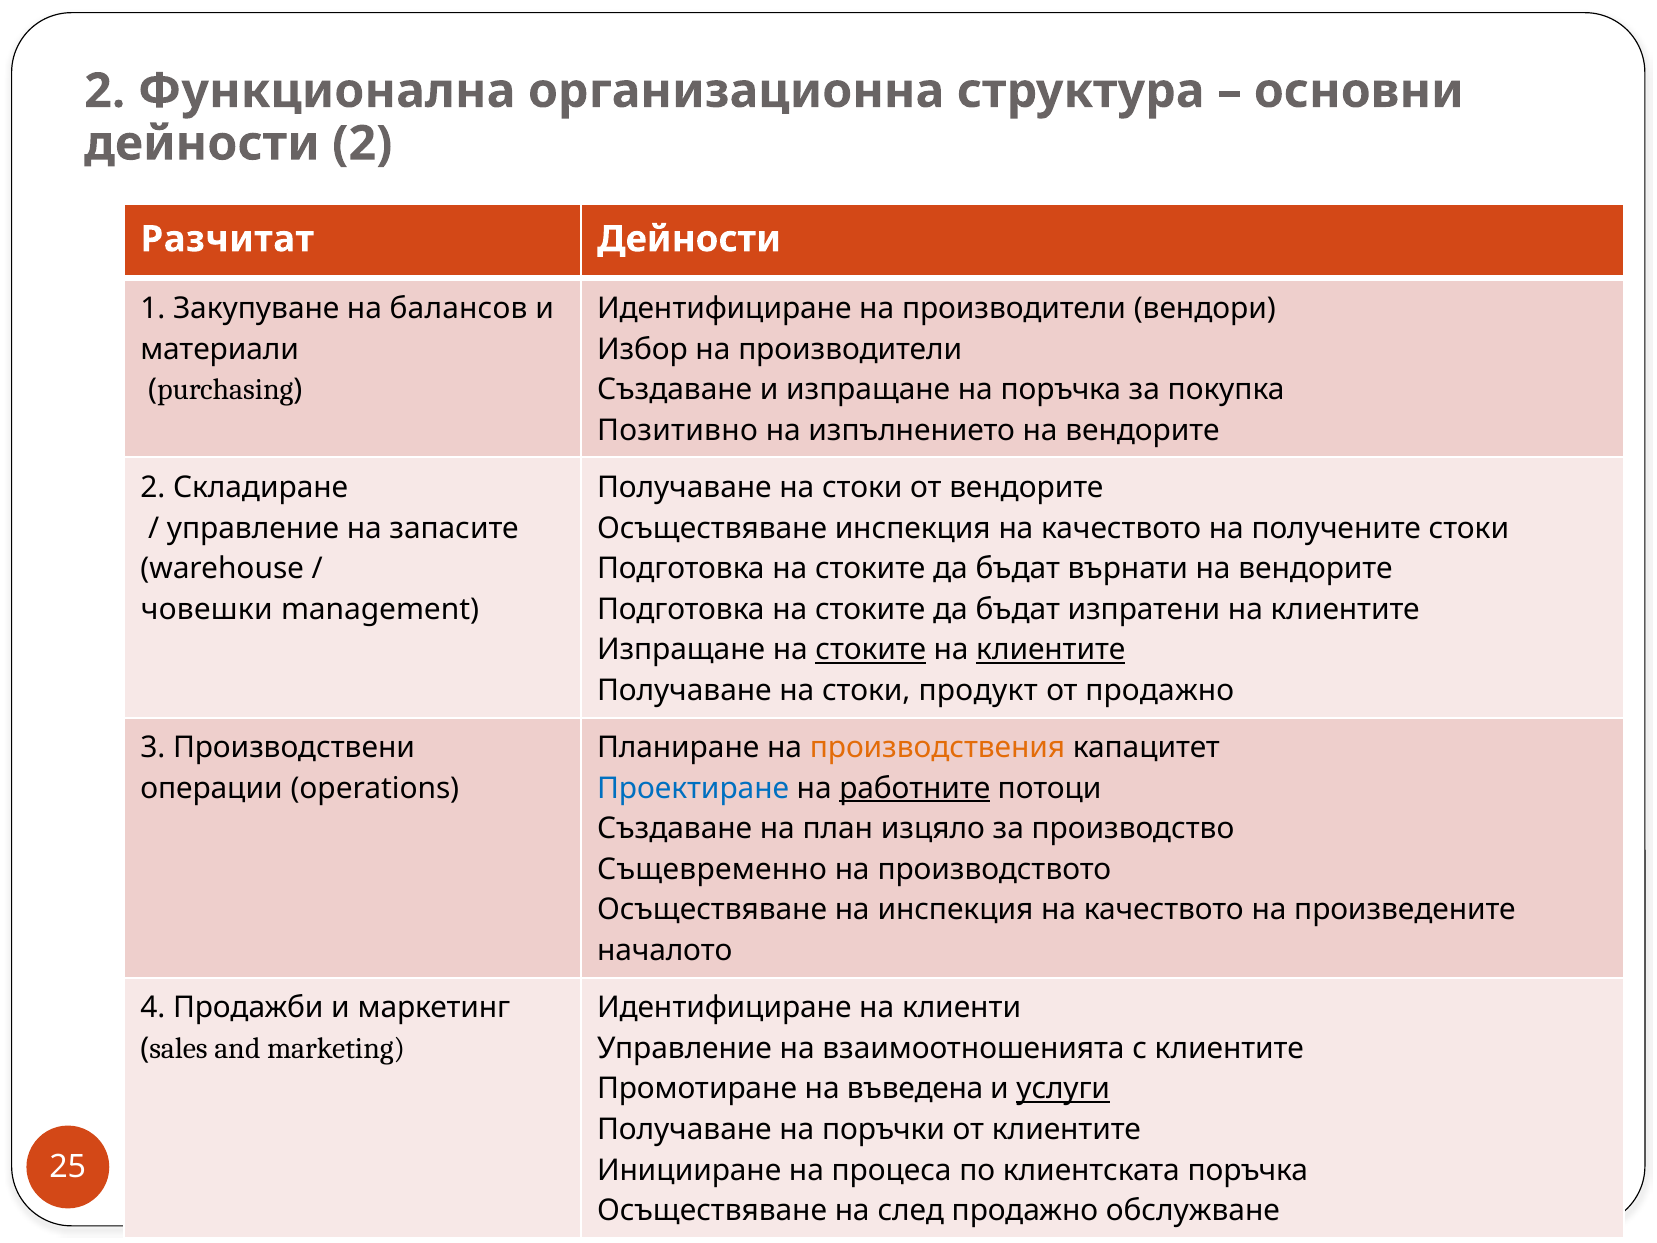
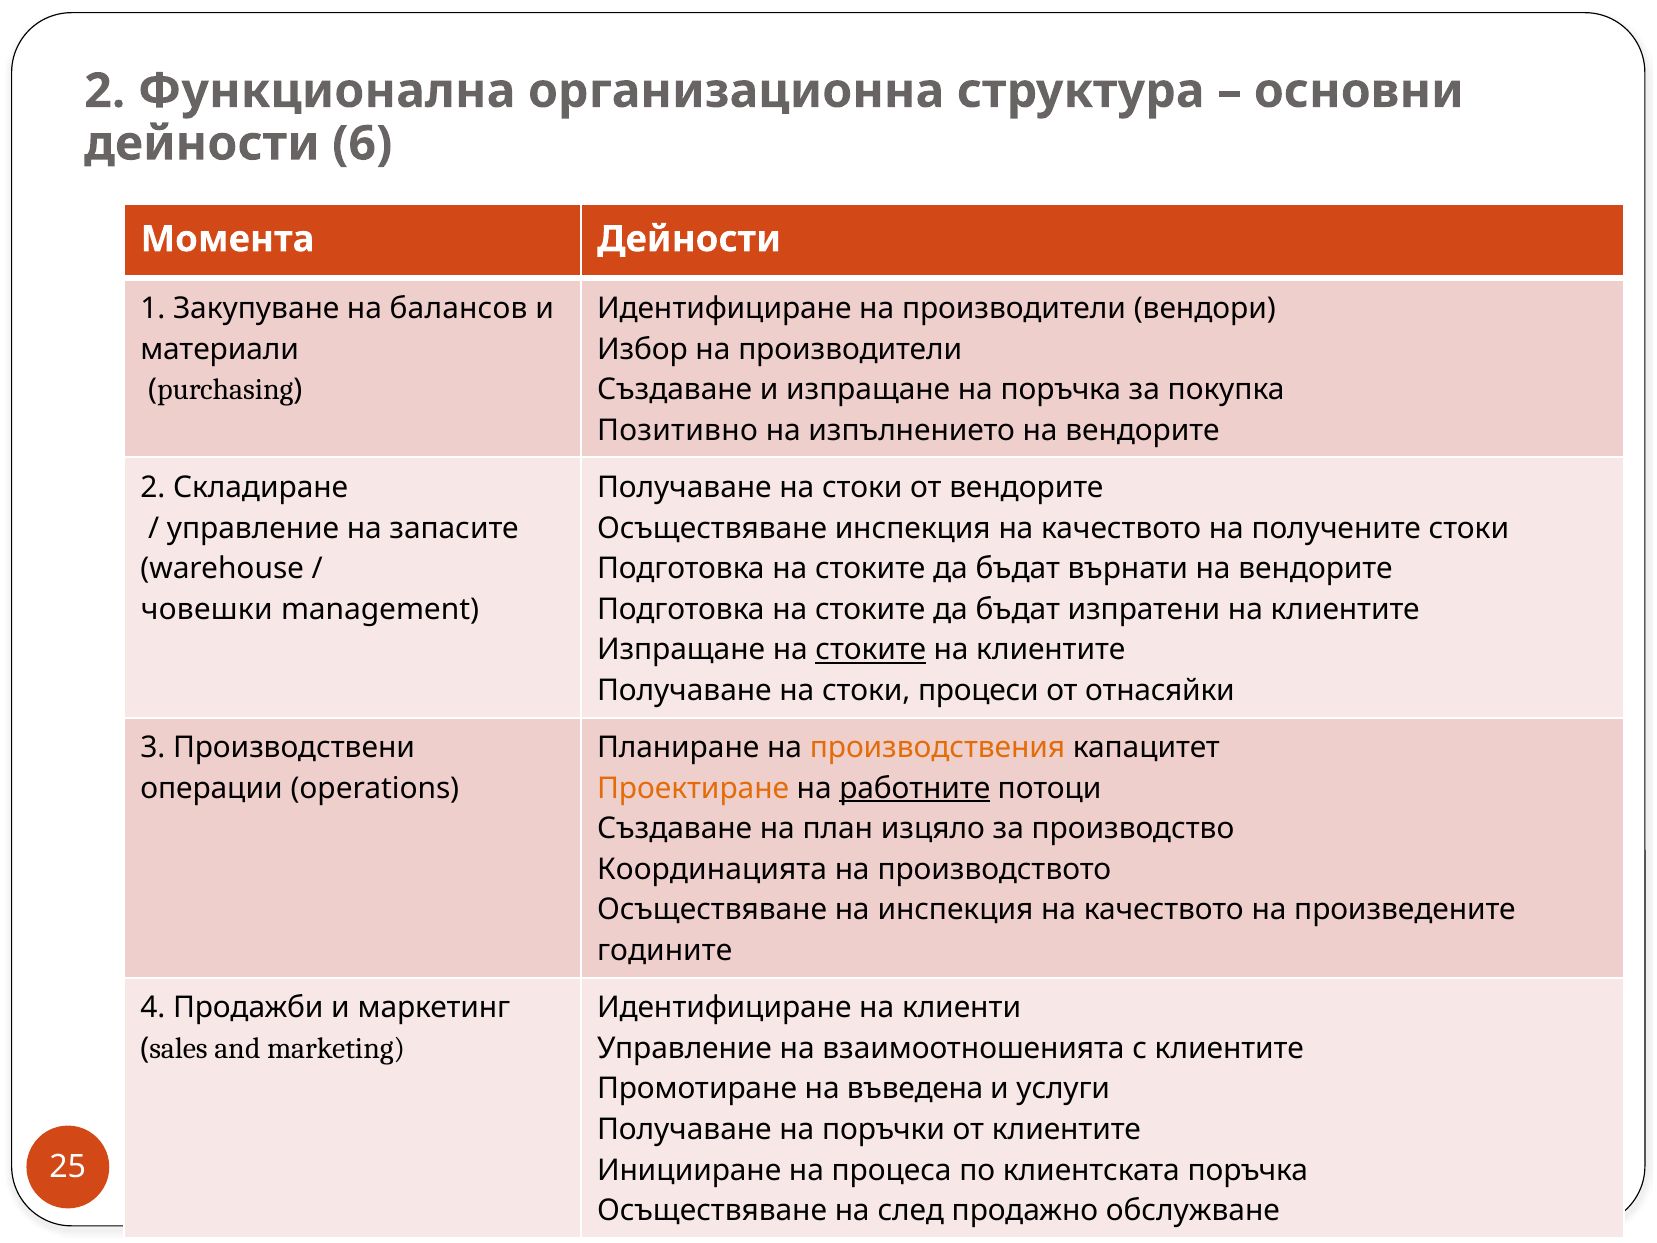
дейности 2: 2 -> 6
Разчитат: Разчитат -> Момента
клиентите at (1051, 650) underline: present -> none
продукт: продукт -> процеси
от продажно: продажно -> отнасяйки
Проектиране colour: blue -> orange
Същевременно: Същевременно -> Координацията
началото: началото -> годините
услуги underline: present -> none
